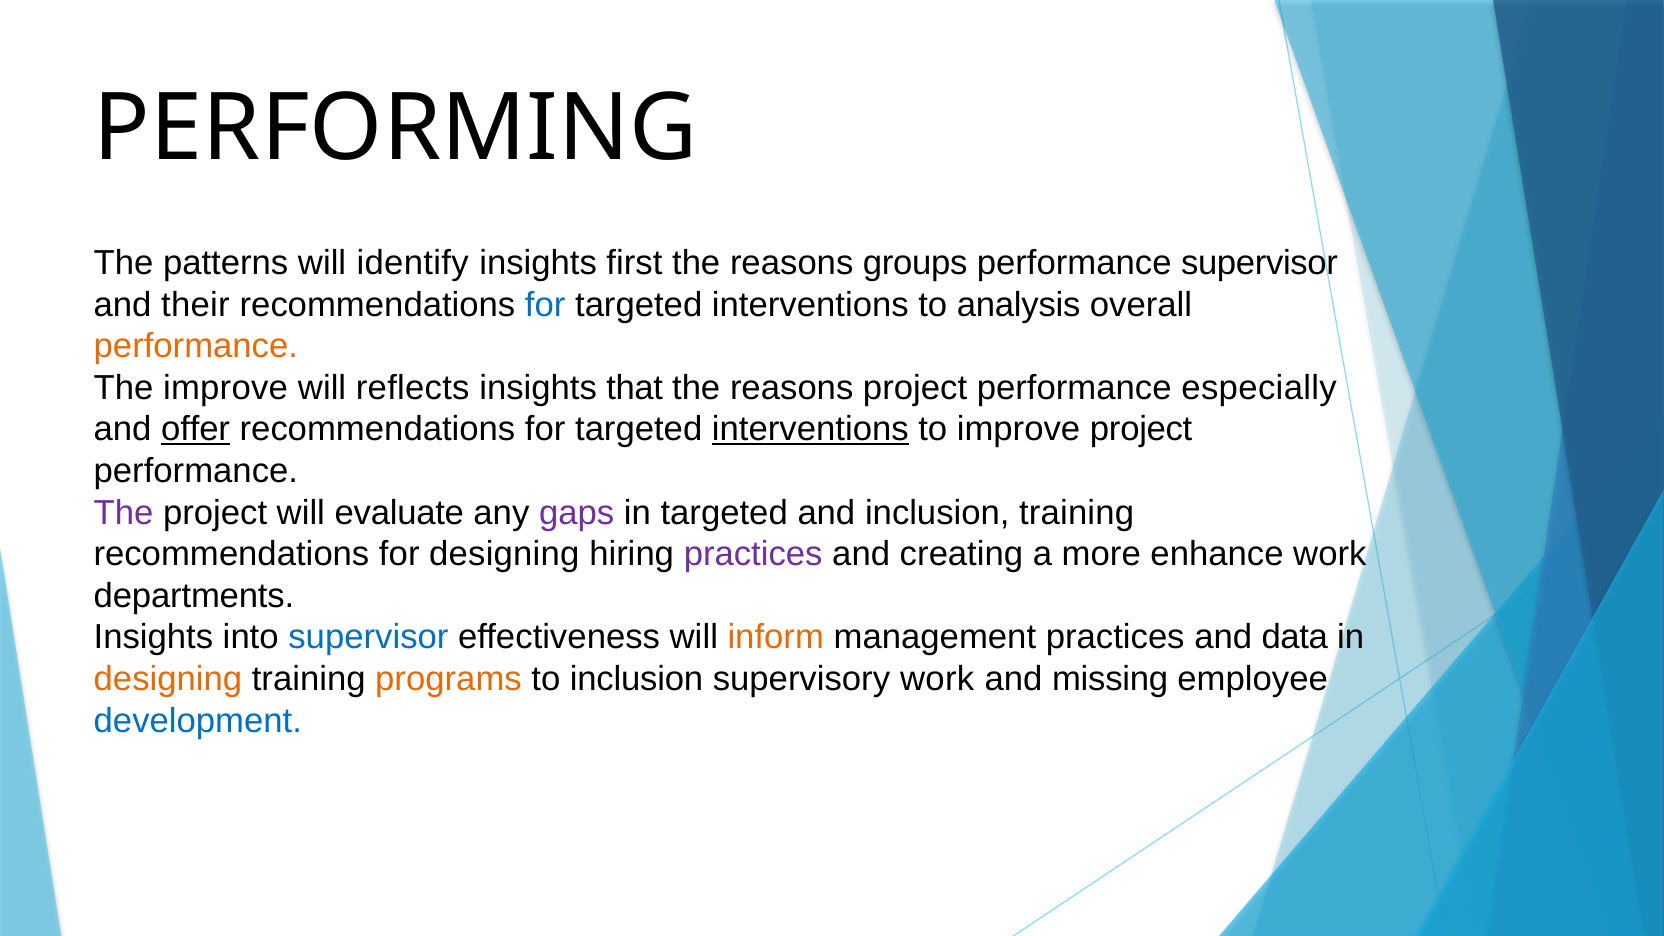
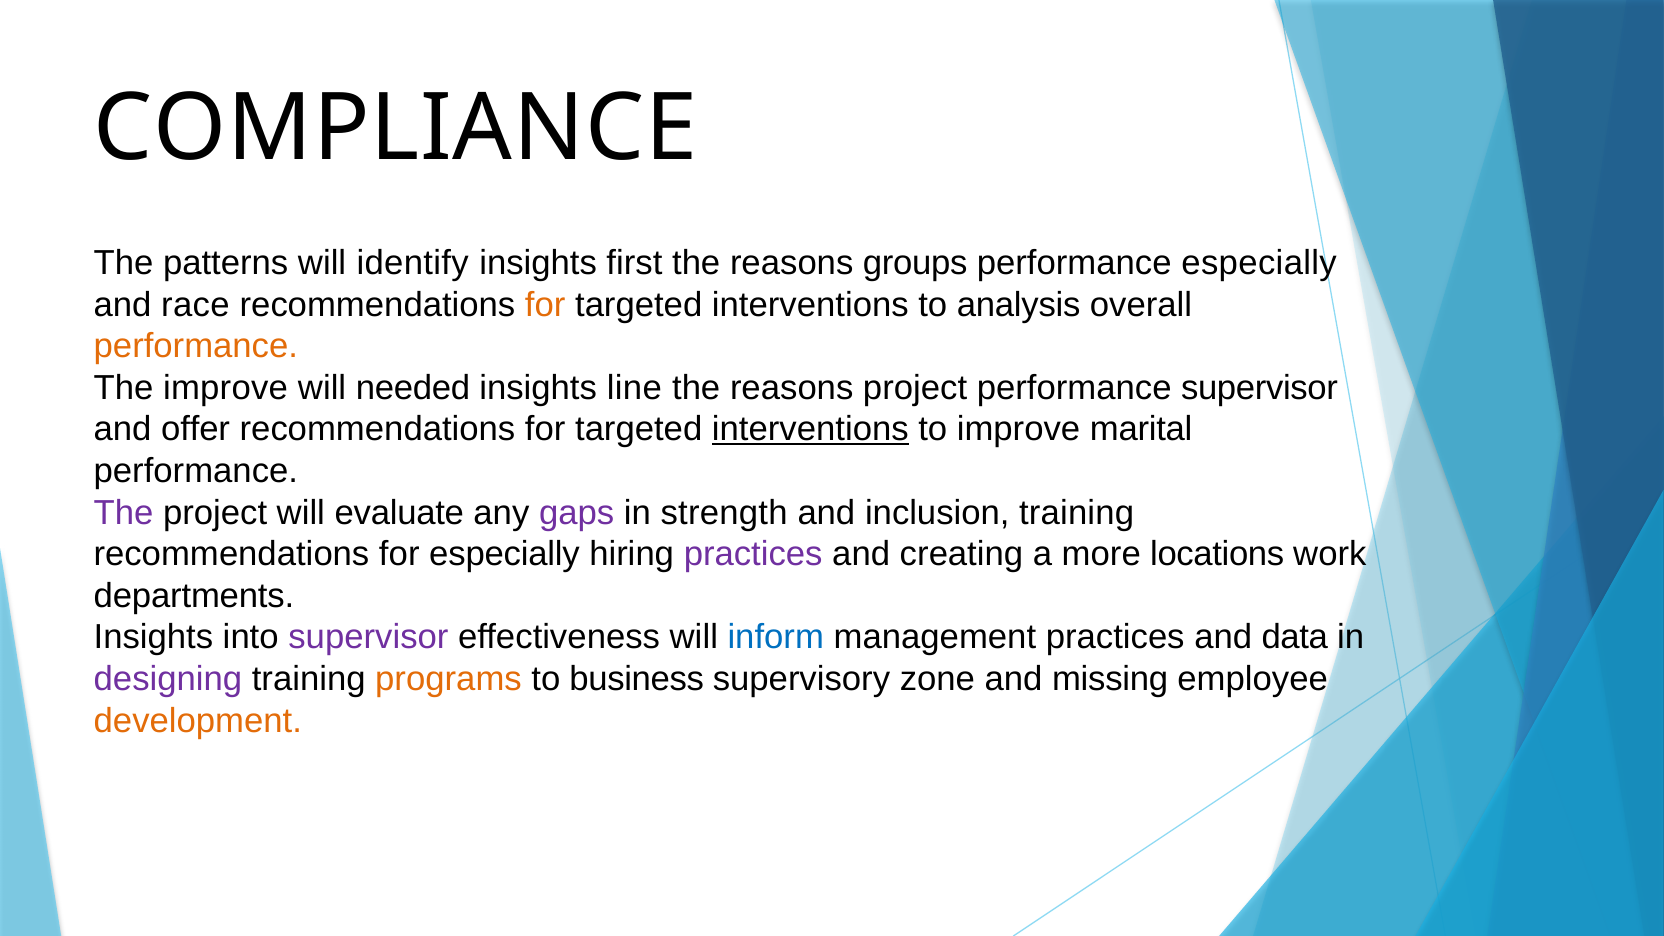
PERFORMING: PERFORMING -> COMPLIANCE
performance supervisor: supervisor -> especially
their: their -> race
for at (545, 305) colour: blue -> orange
reflects: reflects -> needed
that: that -> line
performance especially: especially -> supervisor
offer underline: present -> none
improve project: project -> marital
in targeted: targeted -> strength
for designing: designing -> especially
enhance: enhance -> locations
supervisor at (368, 638) colour: blue -> purple
inform colour: orange -> blue
designing at (168, 679) colour: orange -> purple
to inclusion: inclusion -> business
supervisory work: work -> zone
development colour: blue -> orange
